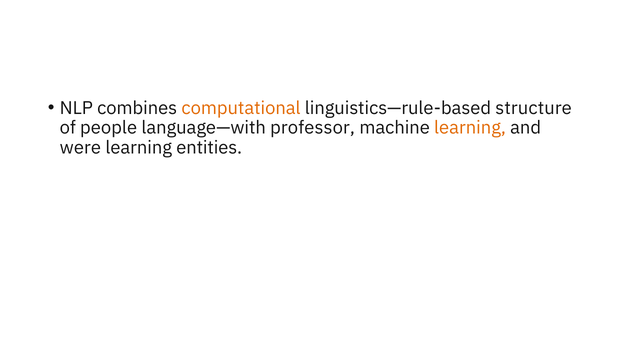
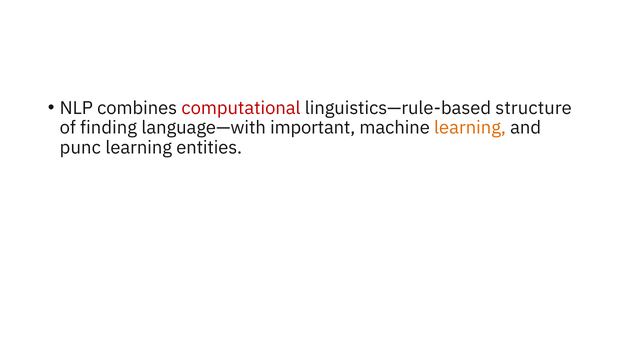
computational colour: orange -> red
people: people -> finding
professor: professor -> important
were: were -> punc
